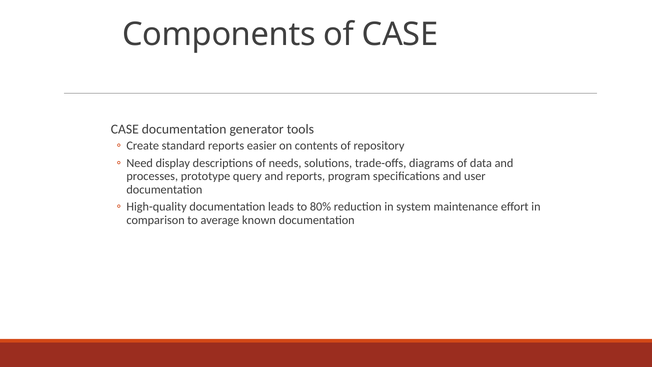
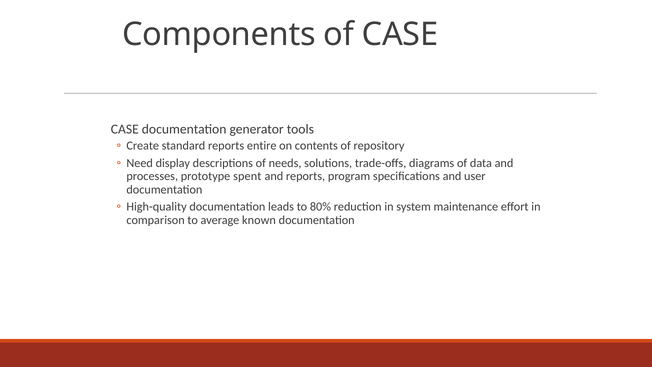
easier: easier -> entire
query: query -> spent
